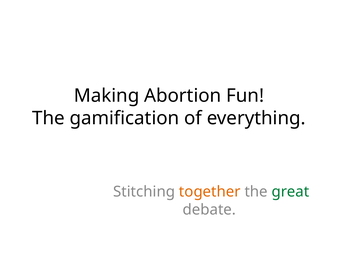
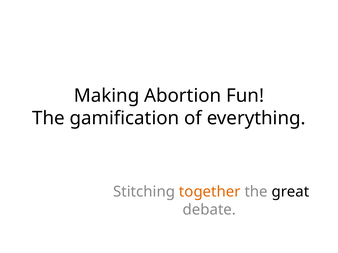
great colour: green -> black
